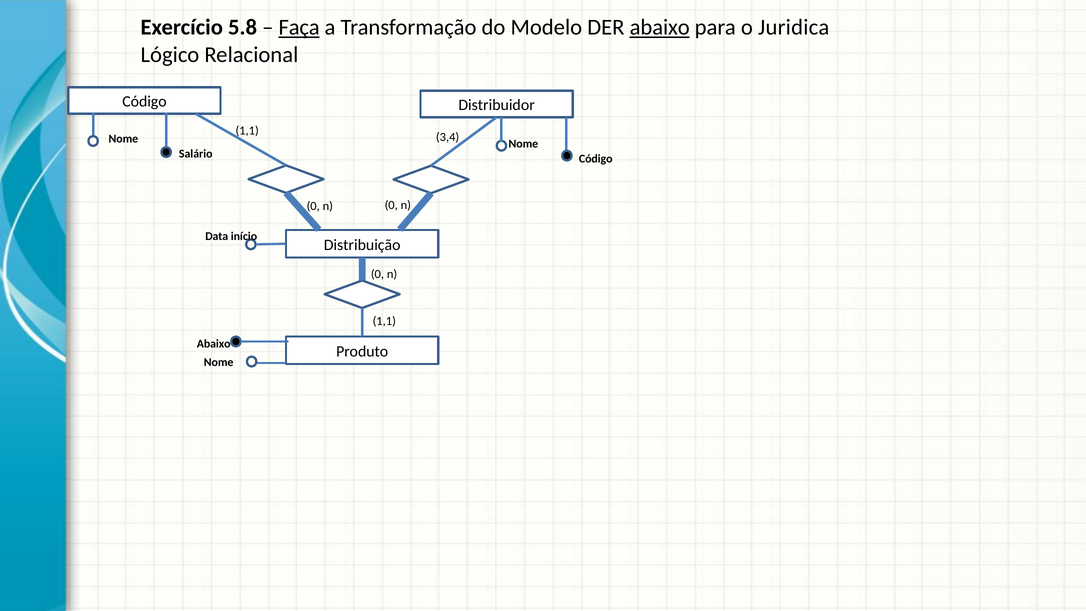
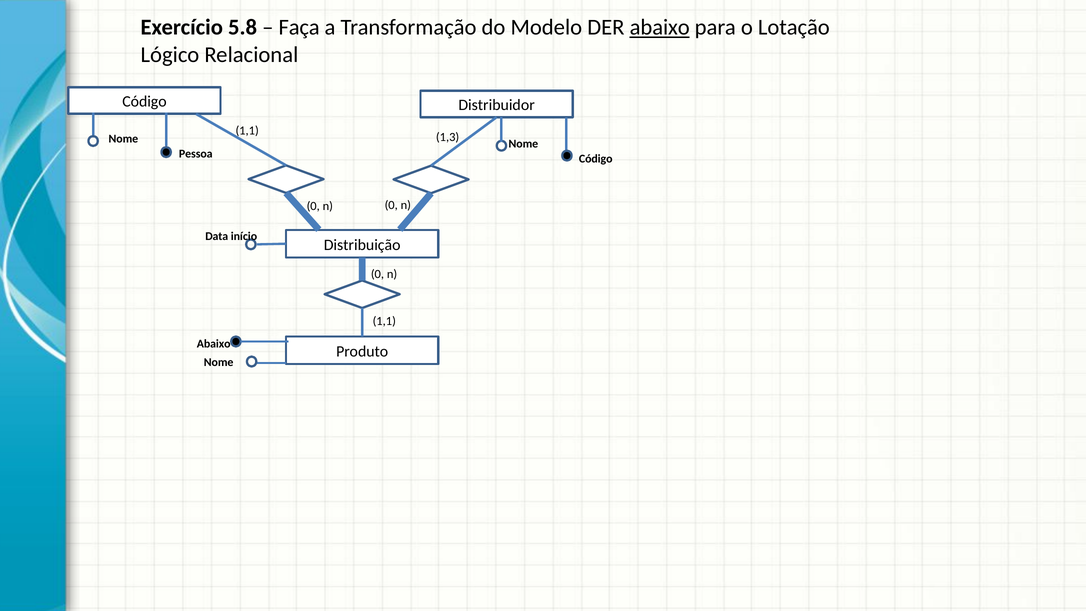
Faça underline: present -> none
Juridica: Juridica -> Lotação
3,4: 3,4 -> 1,3
Salário: Salário -> Pessoa
